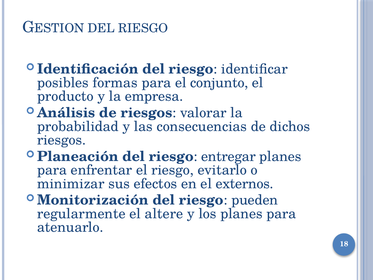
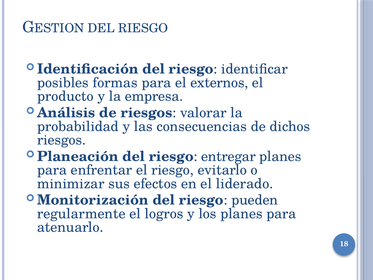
conjunto: conjunto -> externos
externos: externos -> liderado
altere: altere -> logros
